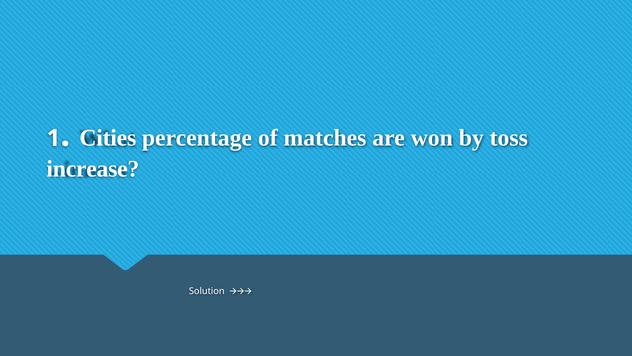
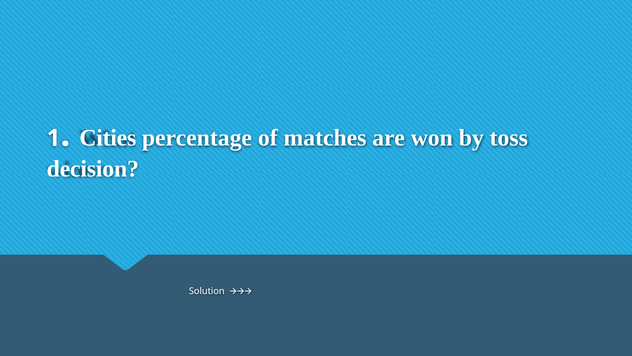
increase: increase -> decision
